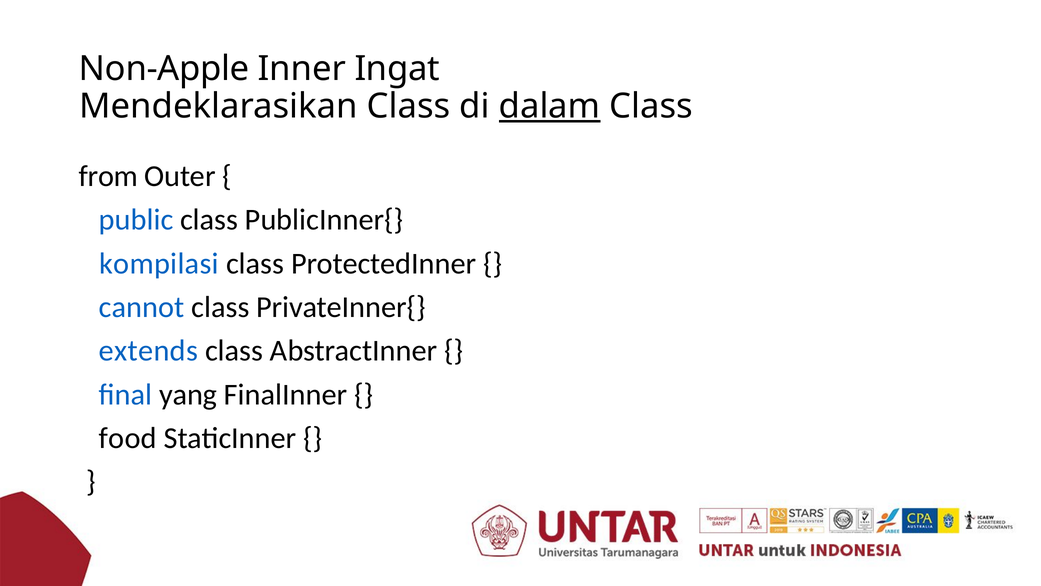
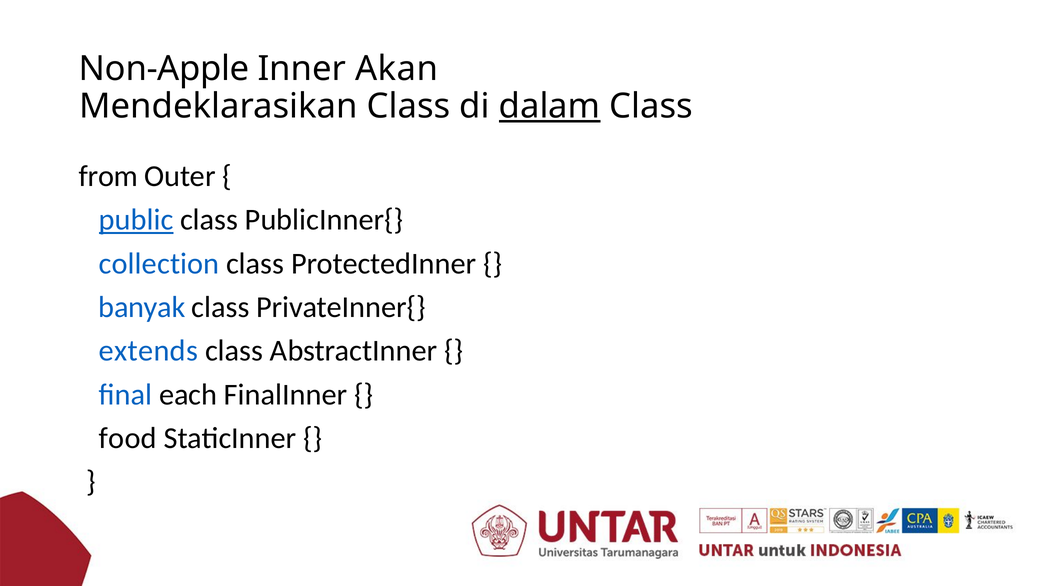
Ingat: Ingat -> Akan
public underline: none -> present
kompilasi: kompilasi -> collection
cannot: cannot -> banyak
yang: yang -> each
